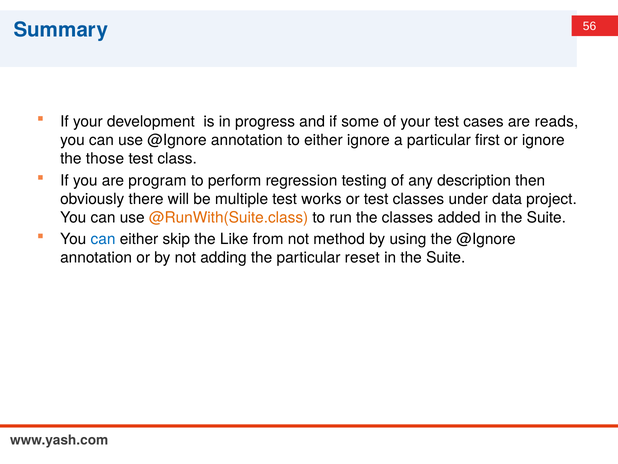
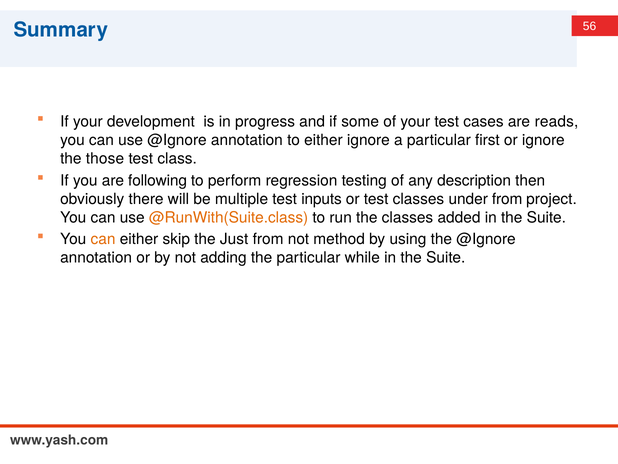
program: program -> following
works: works -> inputs
under data: data -> from
can at (103, 239) colour: blue -> orange
Like: Like -> Just
reset: reset -> while
